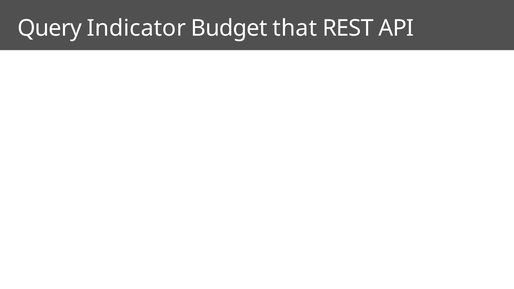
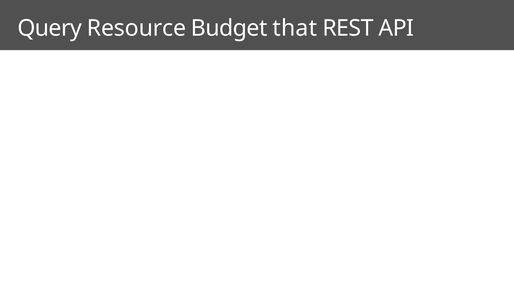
Indicator: Indicator -> Resource
